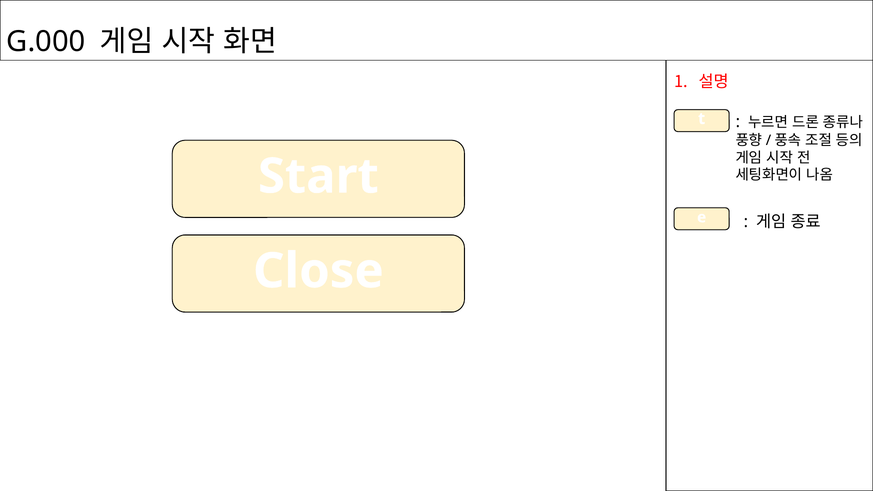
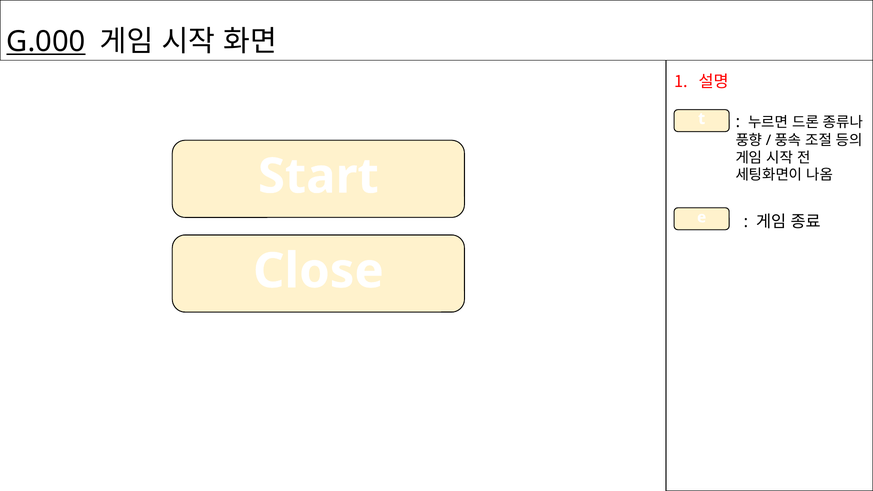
G.000 underline: none -> present
